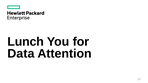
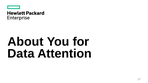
Lunch: Lunch -> About
